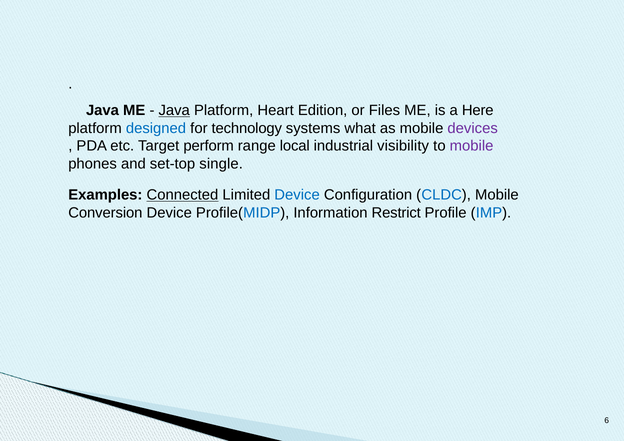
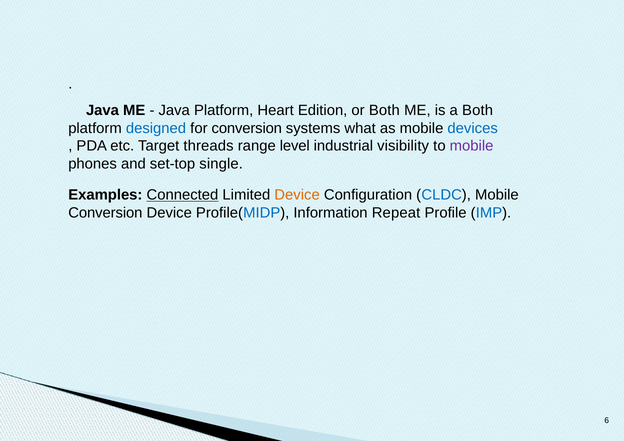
Java underline: present -> none
or Files: Files -> Both
a Here: Here -> Both
for technology: technology -> conversion
devices colour: purple -> blue
perform: perform -> threads
local: local -> level
Device at (297, 195) colour: blue -> orange
Restrict: Restrict -> Repeat
